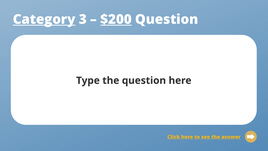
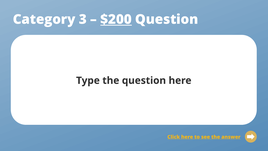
Category underline: present -> none
